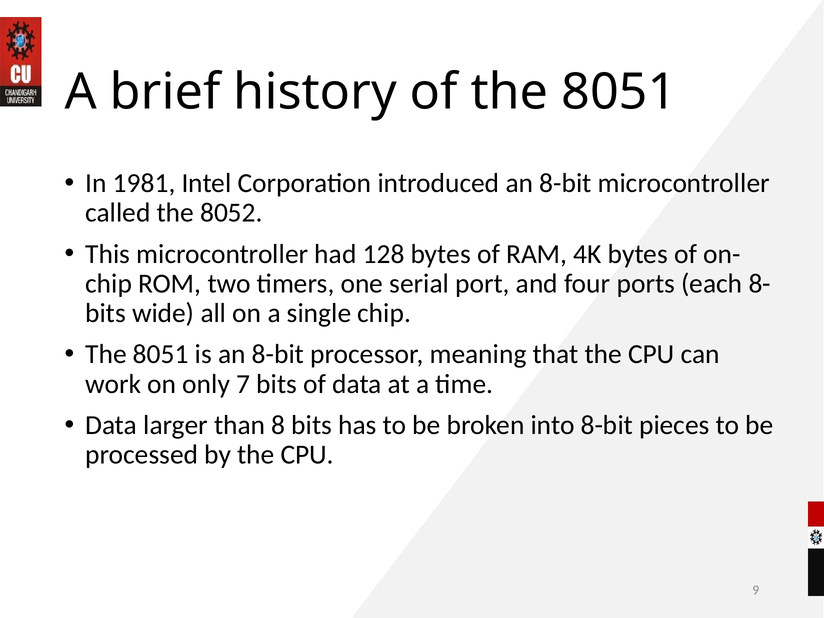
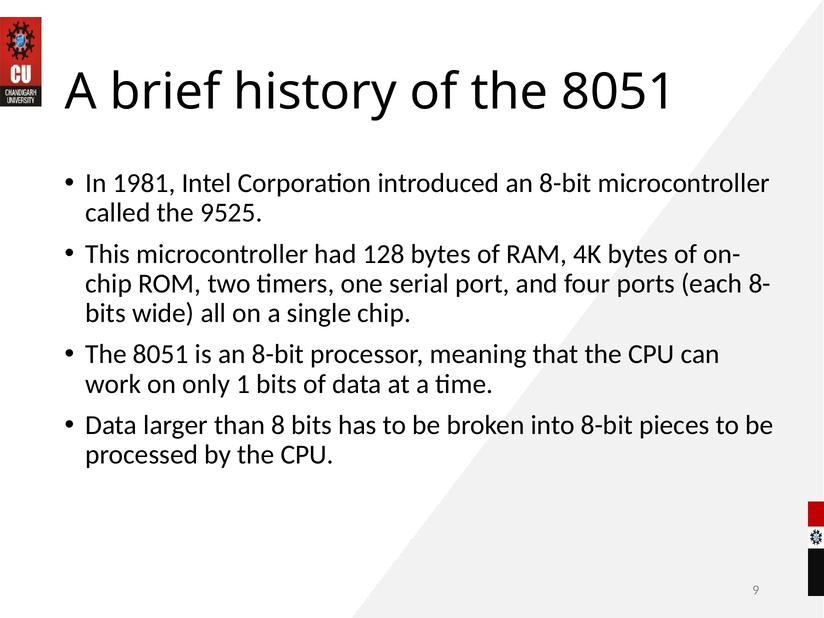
8052: 8052 -> 9525
7: 7 -> 1
